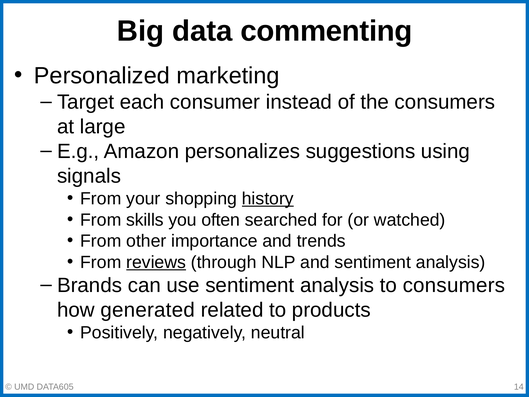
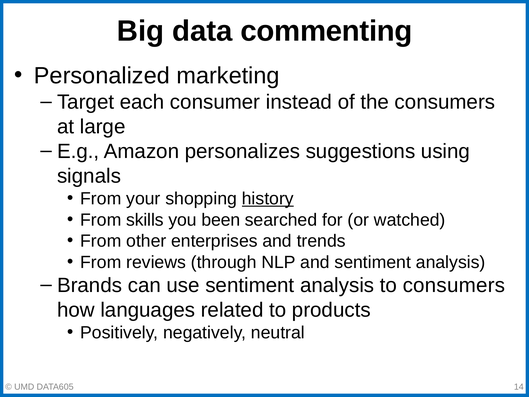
often: often -> been
importance: importance -> enterprises
reviews underline: present -> none
generated: generated -> languages
